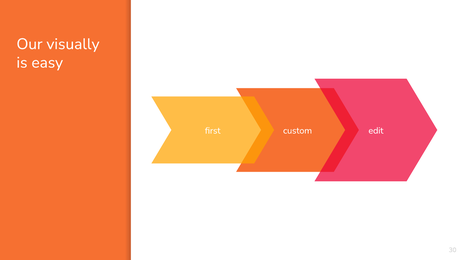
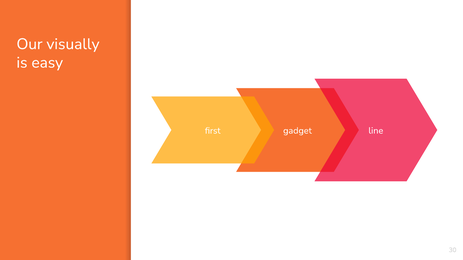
custom: custom -> gadget
edit: edit -> line
